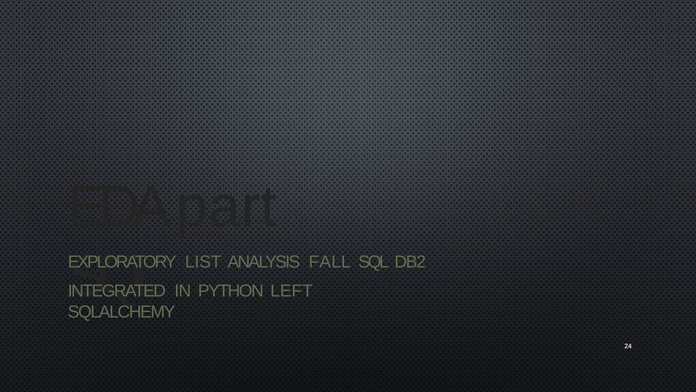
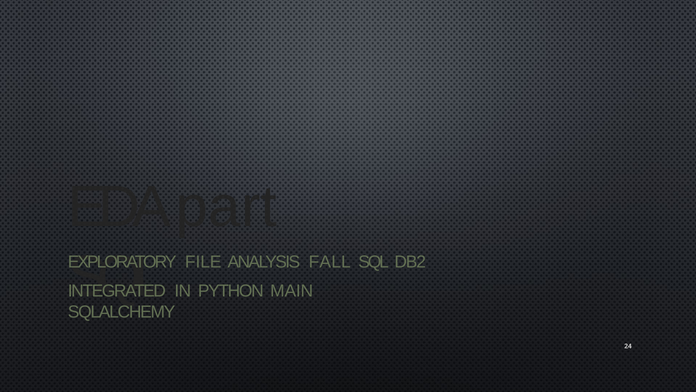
LIST: LIST -> FILE
LEFT: LEFT -> MAIN
